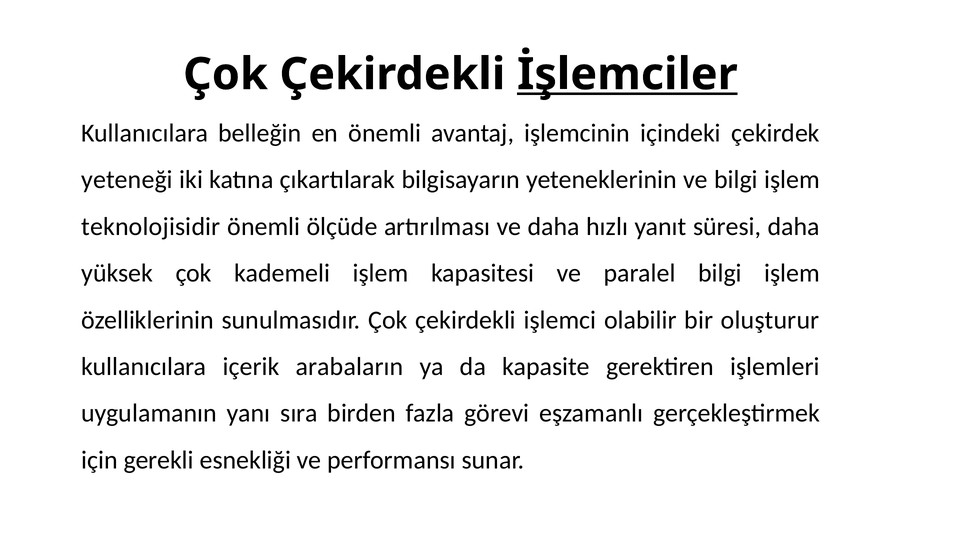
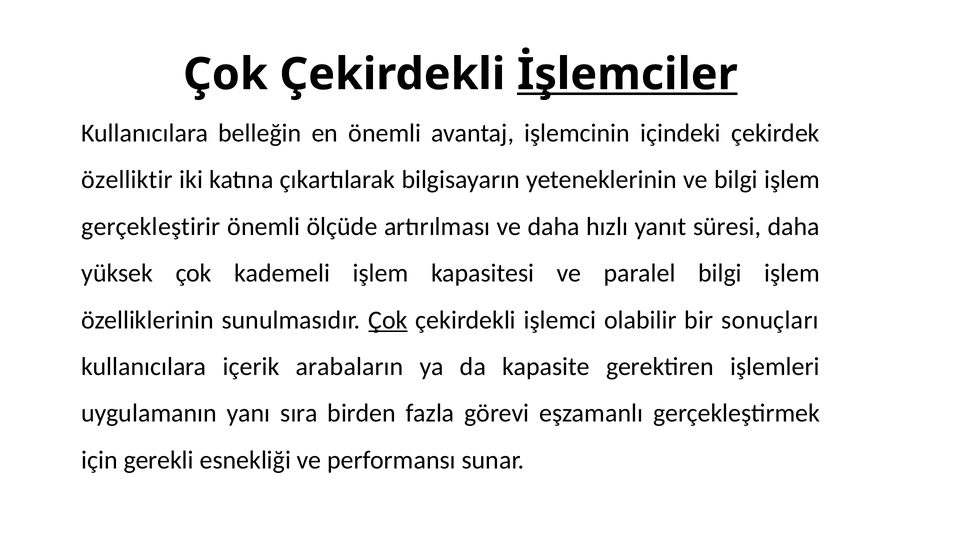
yeteneği: yeteneği -> özelliktir
teknolojisidir: teknolojisidir -> gerçekleştirir
Çok at (388, 320) underline: none -> present
oluşturur: oluşturur -> sonuçları
